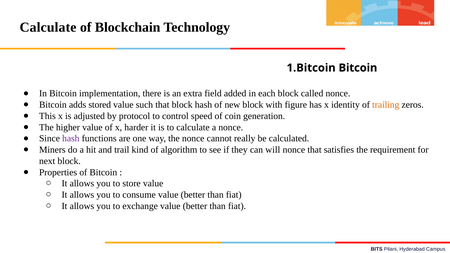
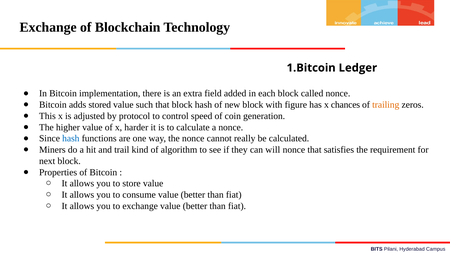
Calculate at (48, 27): Calculate -> Exchange
1.Bitcoin Bitcoin: Bitcoin -> Ledger
identity: identity -> chances
hash at (71, 139) colour: purple -> blue
